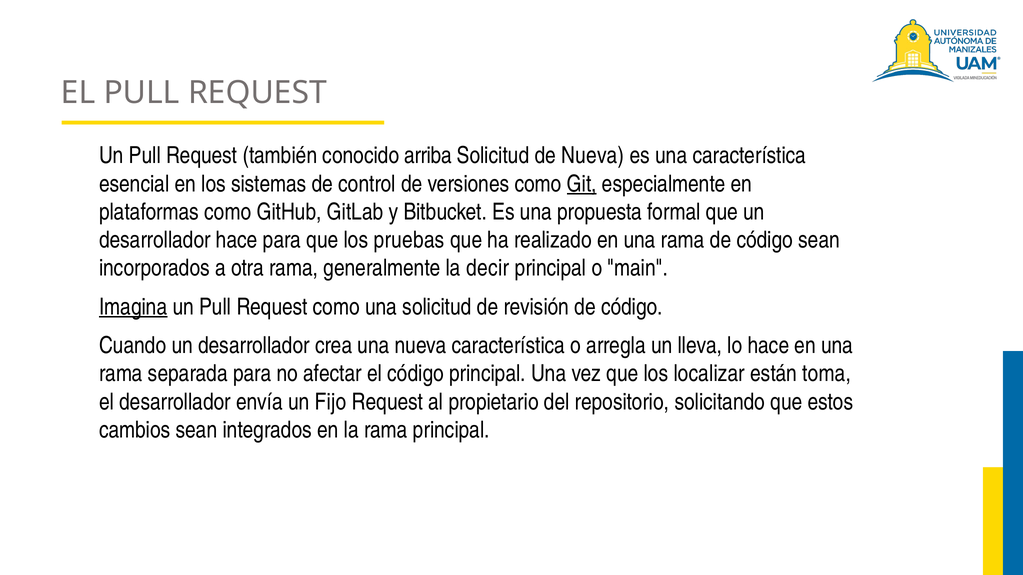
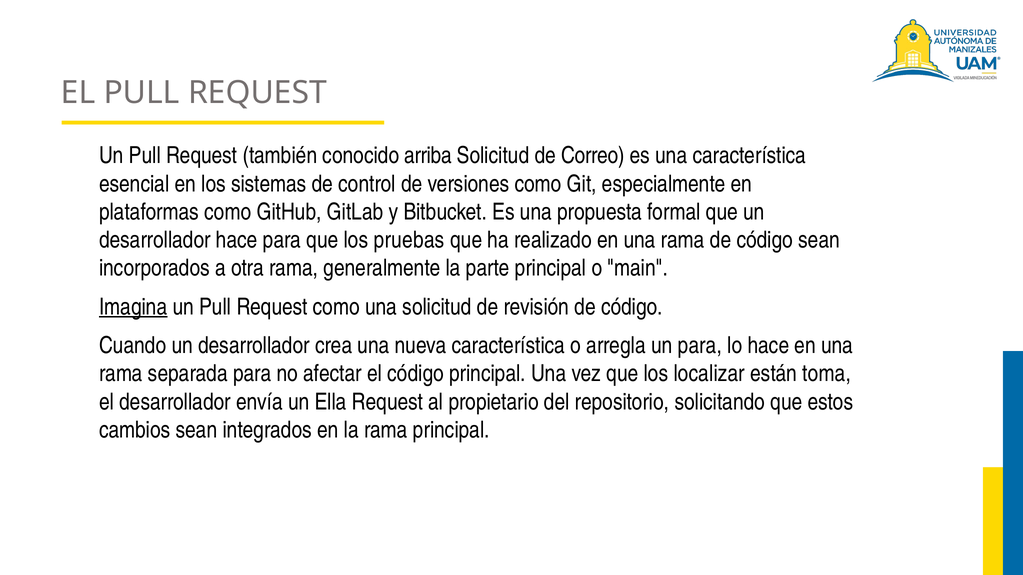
de Nueva: Nueva -> Correo
Git underline: present -> none
decir: decir -> parte
un lleva: lleva -> para
Fijo: Fijo -> Ella
